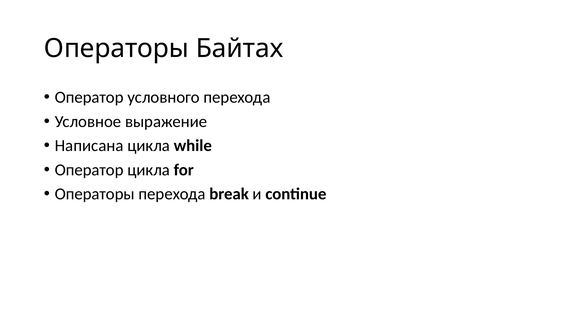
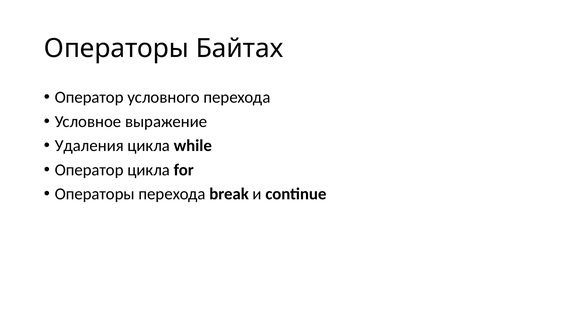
Написана: Написана -> Удаления
